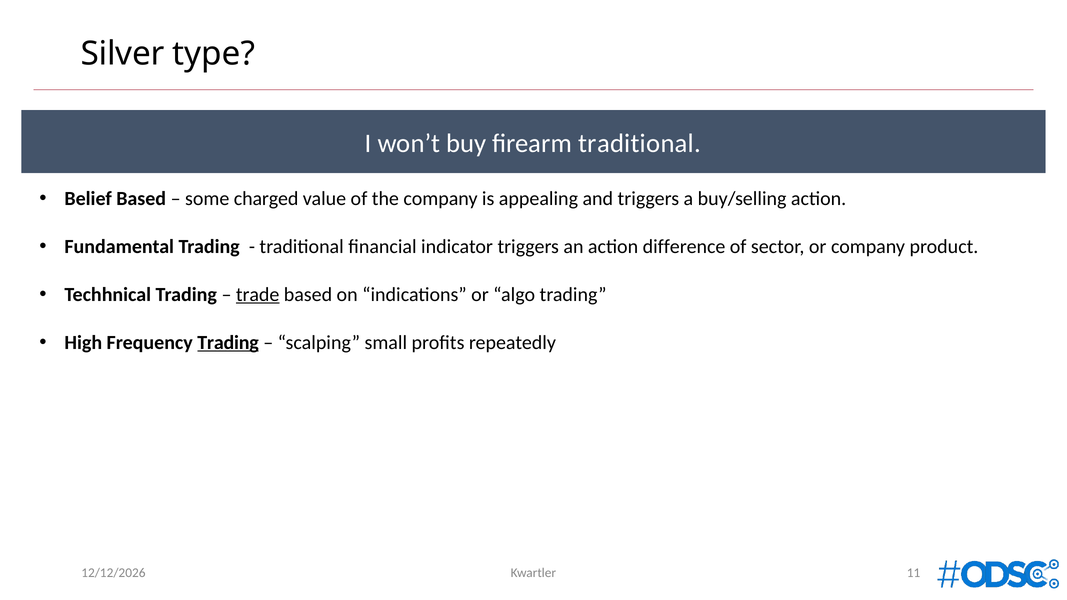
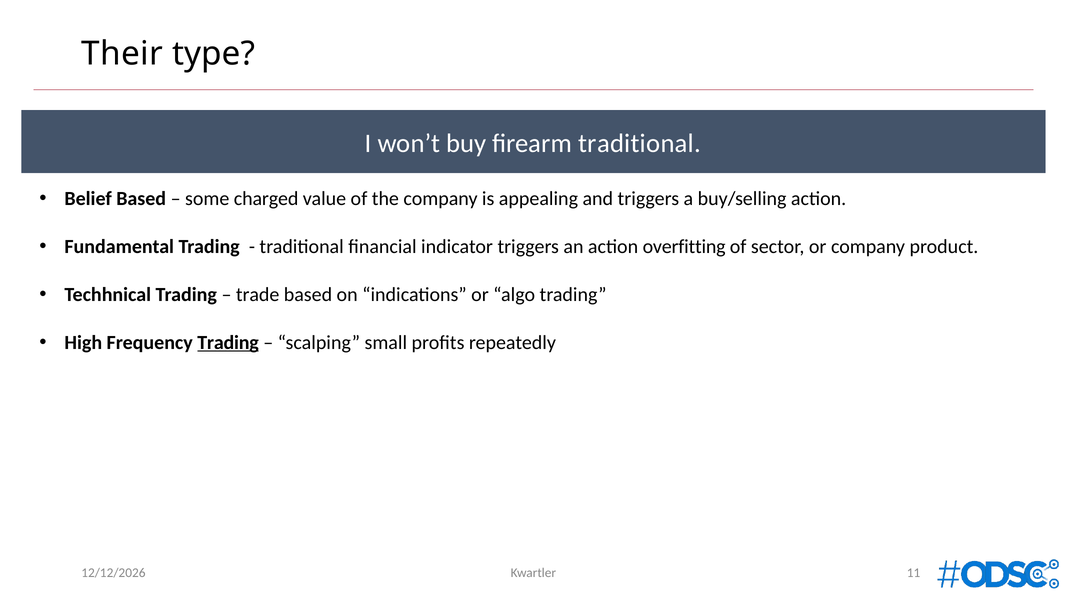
Silver: Silver -> Their
difference: difference -> overfitting
trade underline: present -> none
